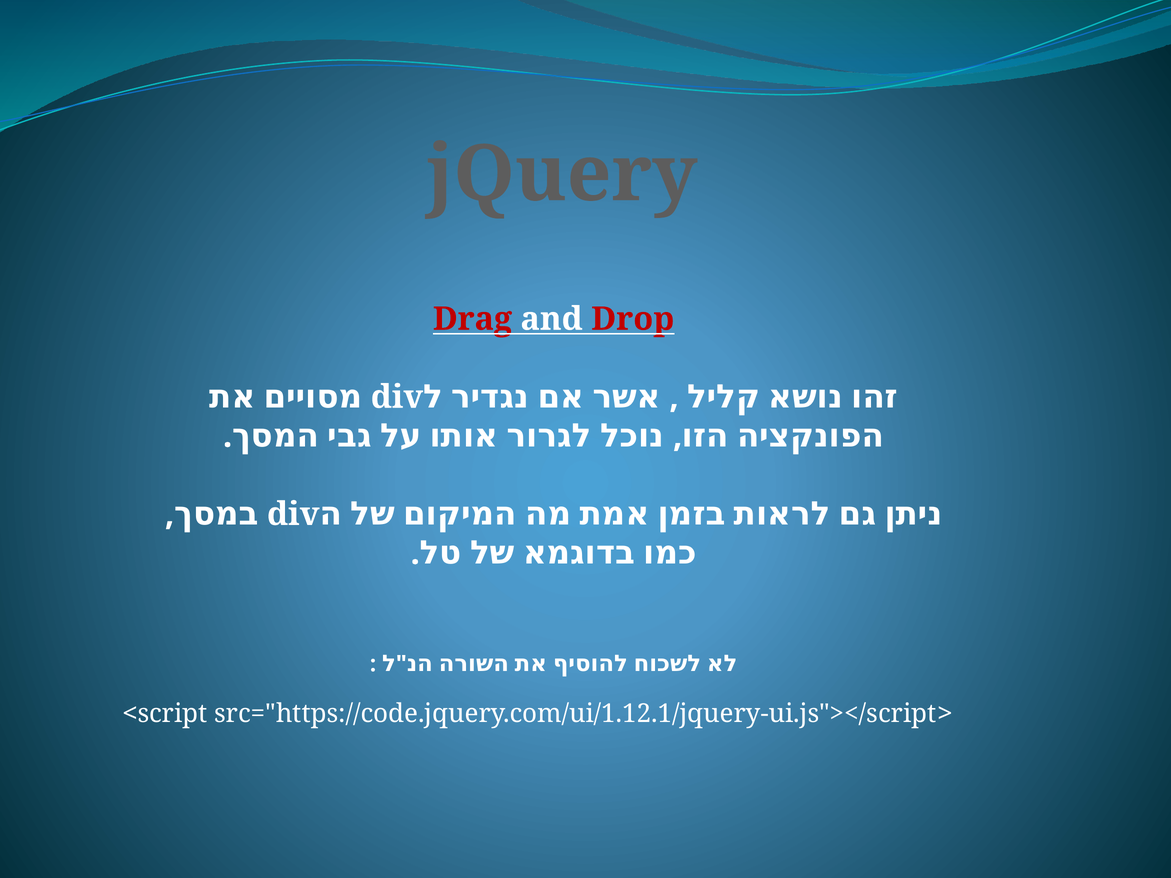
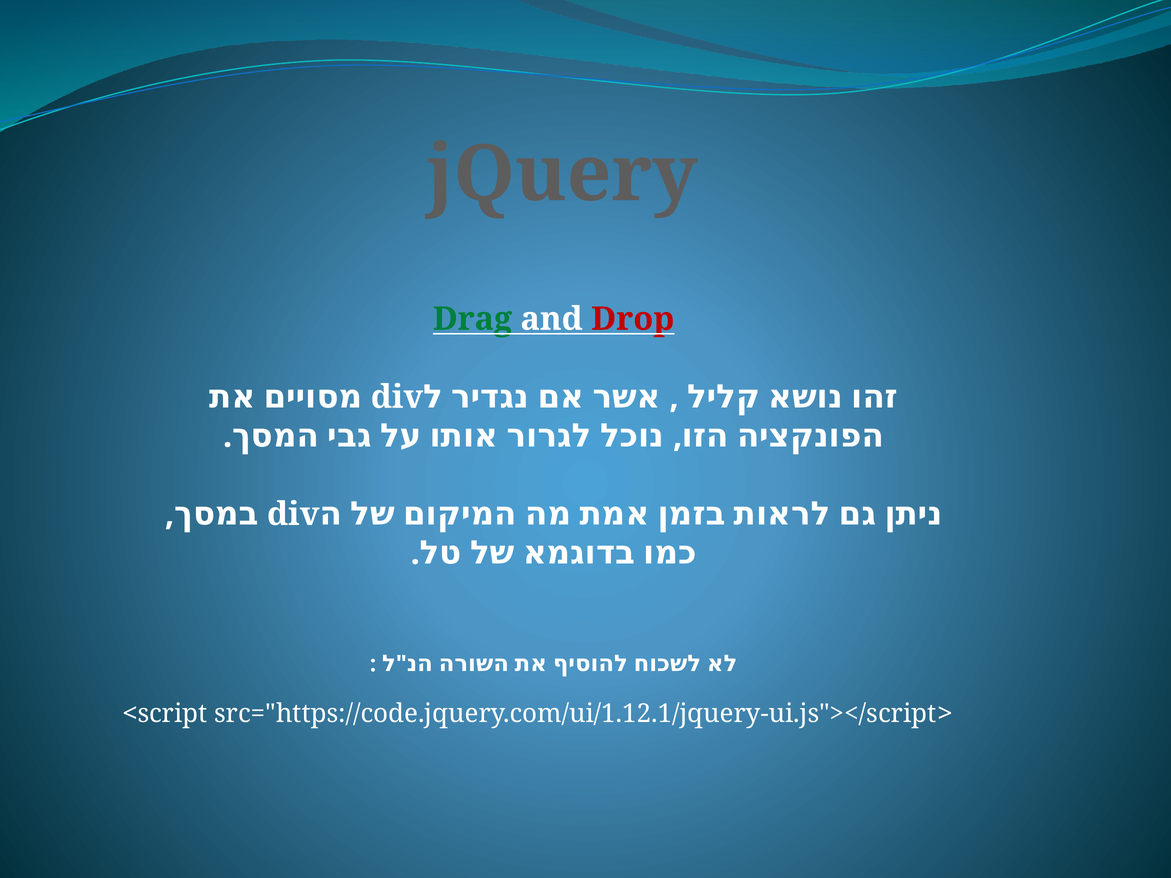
Drag colour: red -> green
